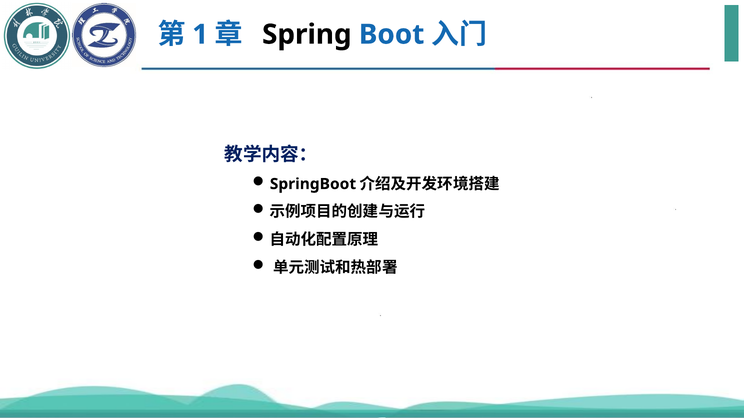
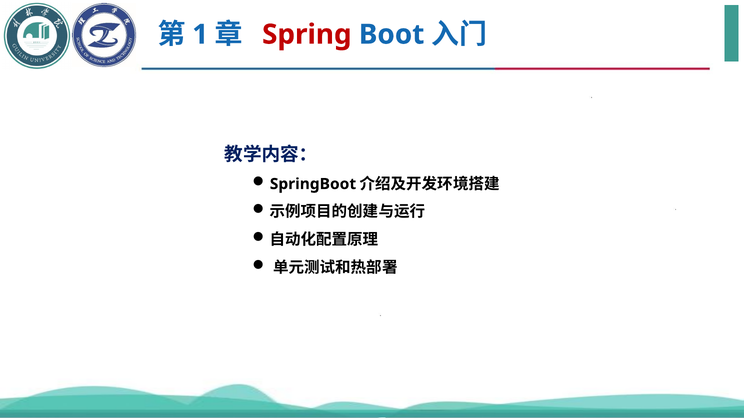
Spring colour: black -> red
